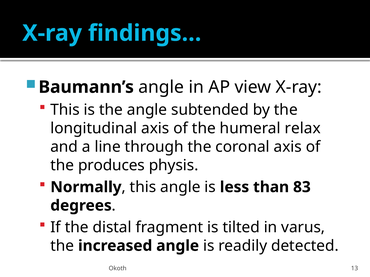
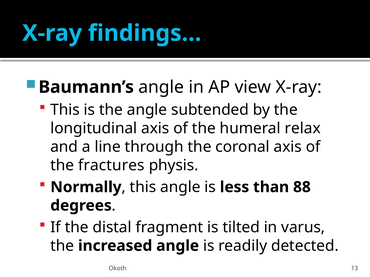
produces: produces -> fractures
83: 83 -> 88
